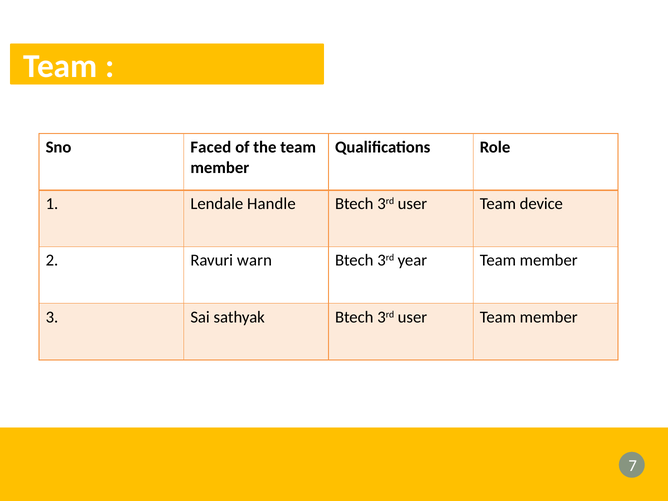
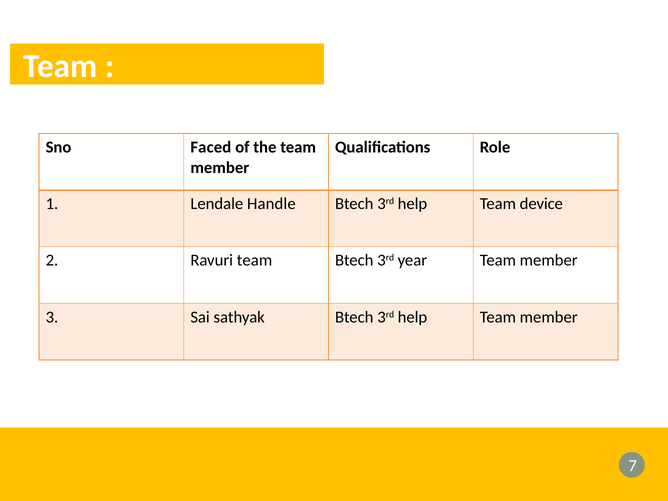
user at (412, 204): user -> help
Ravuri warn: warn -> team
sathyak Btech 3rd user: user -> help
